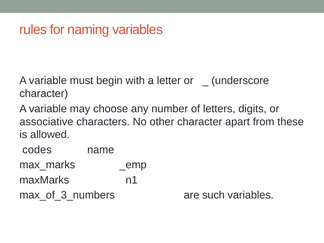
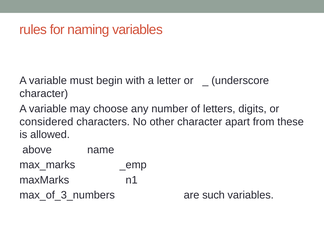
associative: associative -> considered
codes: codes -> above
